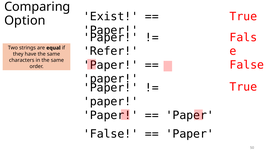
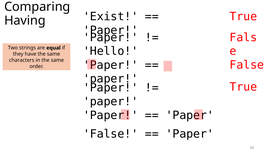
Option: Option -> Having
Refer: Refer -> Hello
